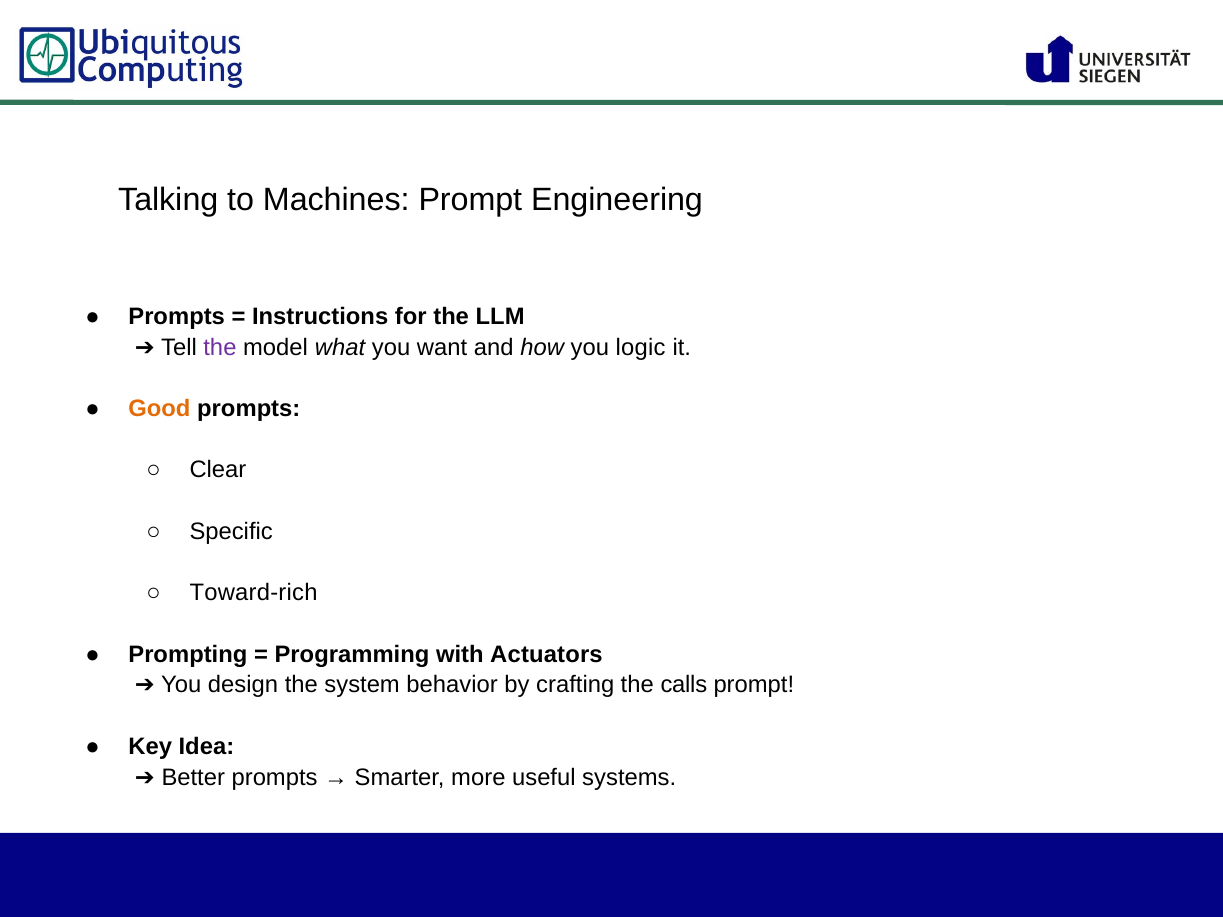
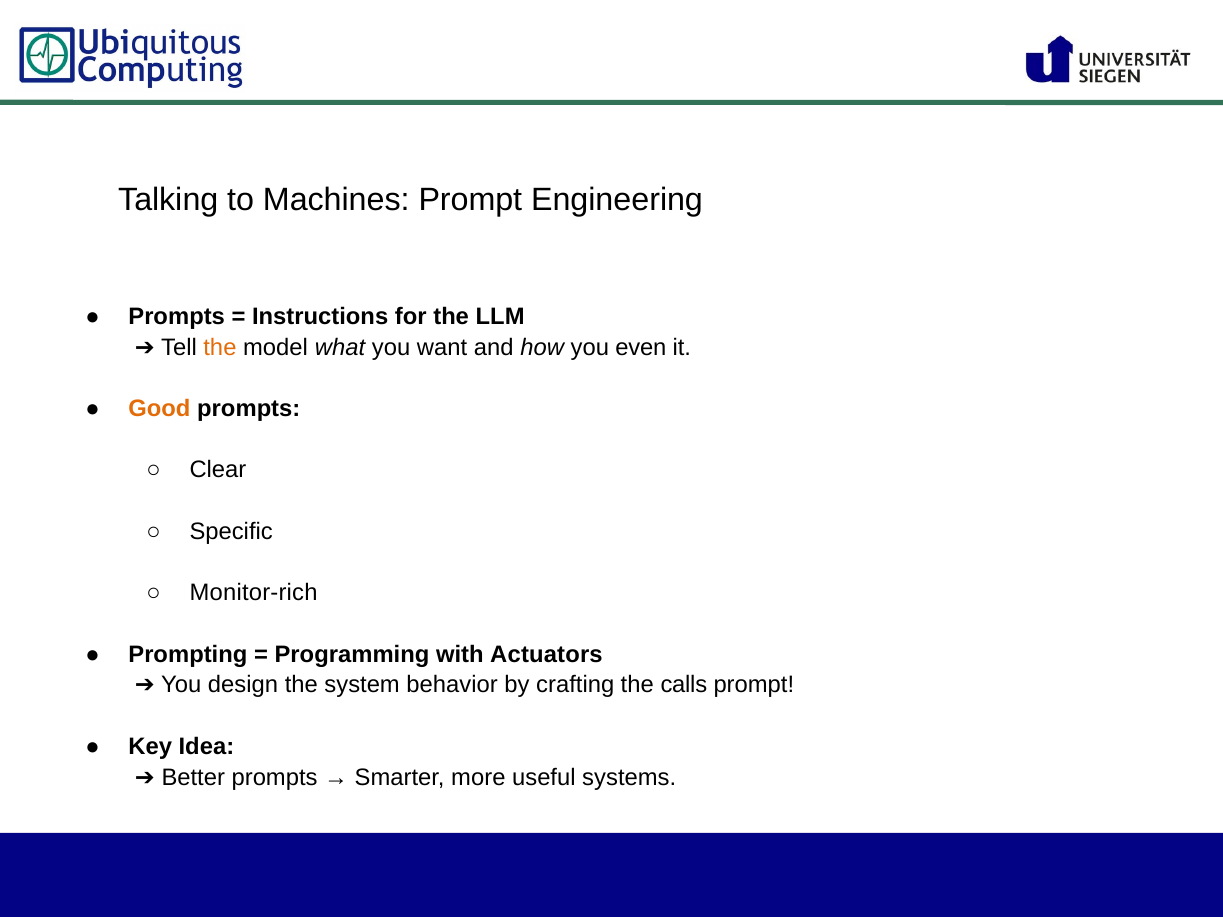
the at (220, 347) colour: purple -> orange
logic: logic -> even
Toward-rich: Toward-rich -> Monitor-rich
